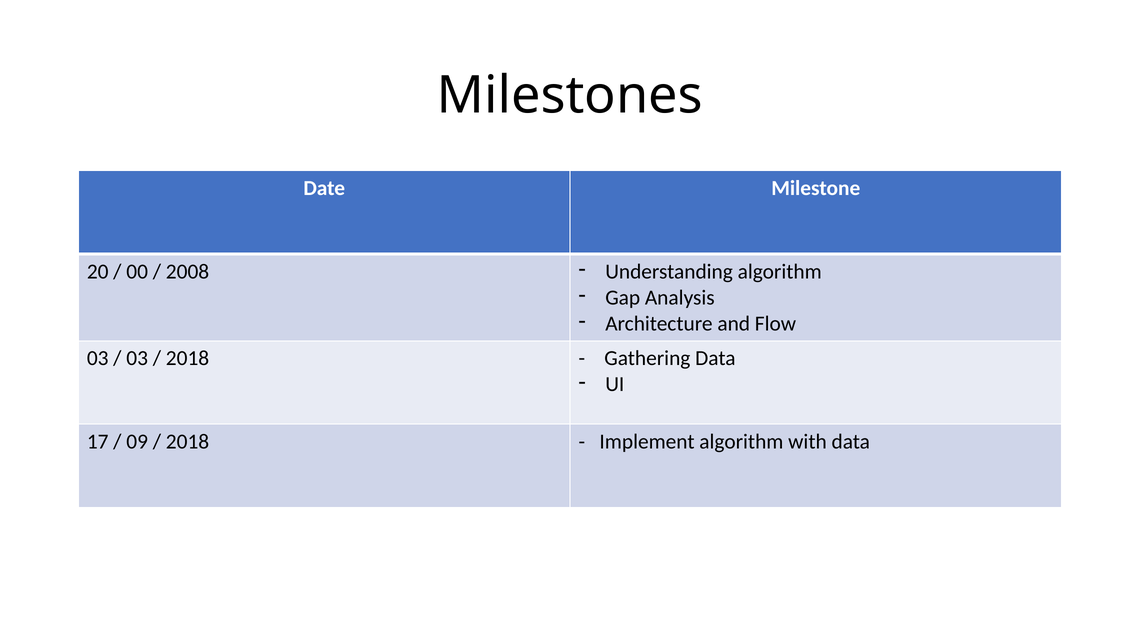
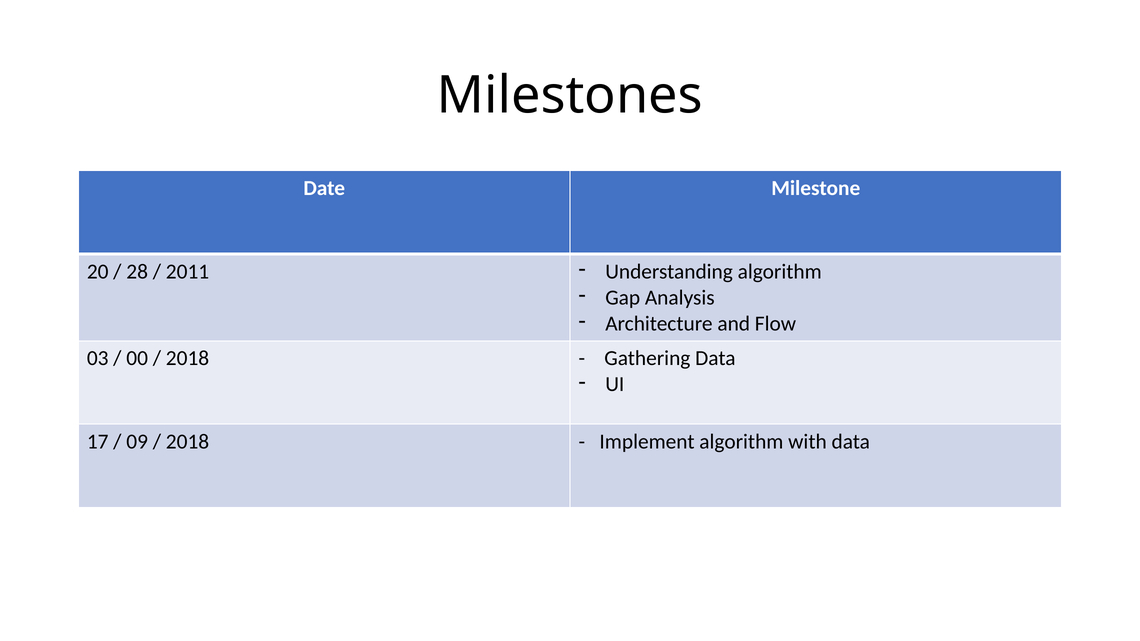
00: 00 -> 28
2008: 2008 -> 2011
03 at (137, 359): 03 -> 00
